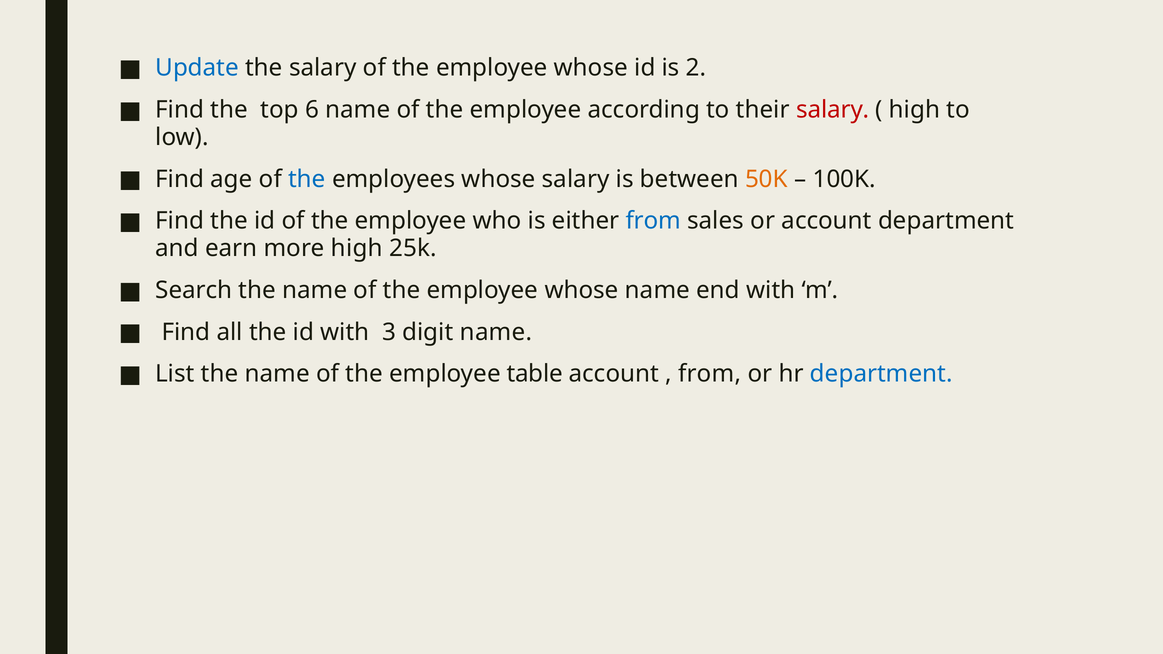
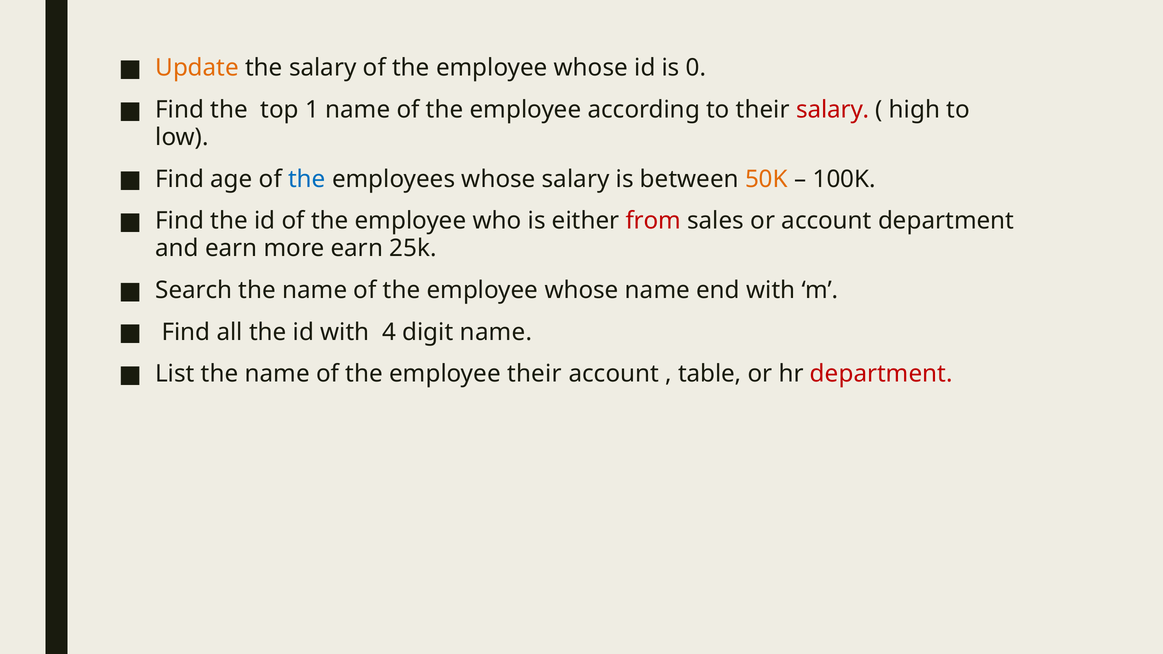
Update colour: blue -> orange
2: 2 -> 0
6: 6 -> 1
from at (653, 221) colour: blue -> red
more high: high -> earn
3: 3 -> 4
employee table: table -> their
from at (710, 374): from -> table
department at (881, 374) colour: blue -> red
